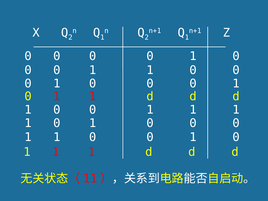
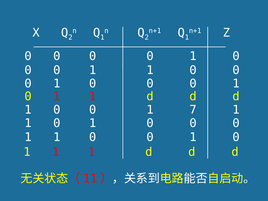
1 at (193, 110): 1 -> 7
